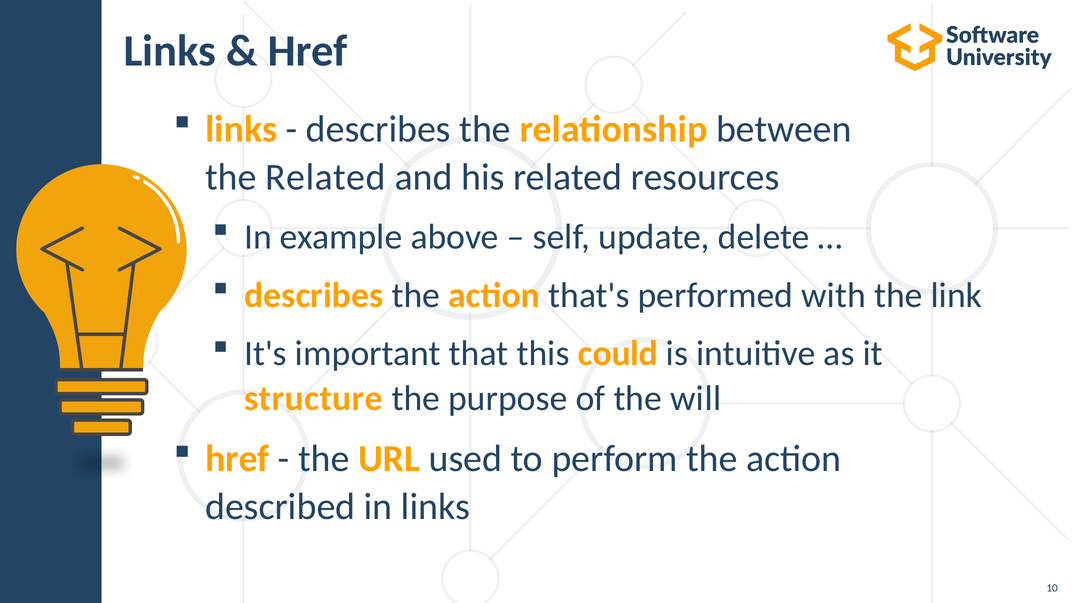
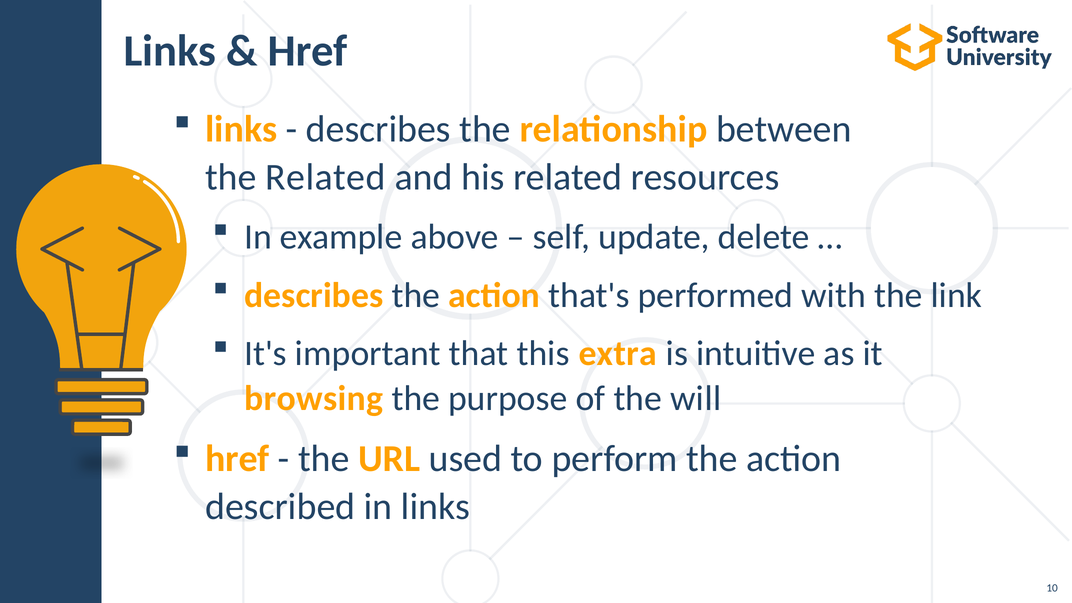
could: could -> extra
structure: structure -> browsing
